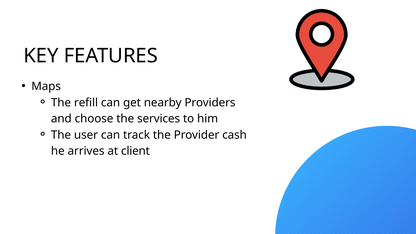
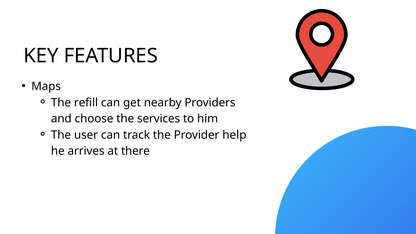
cash: cash -> help
client: client -> there
